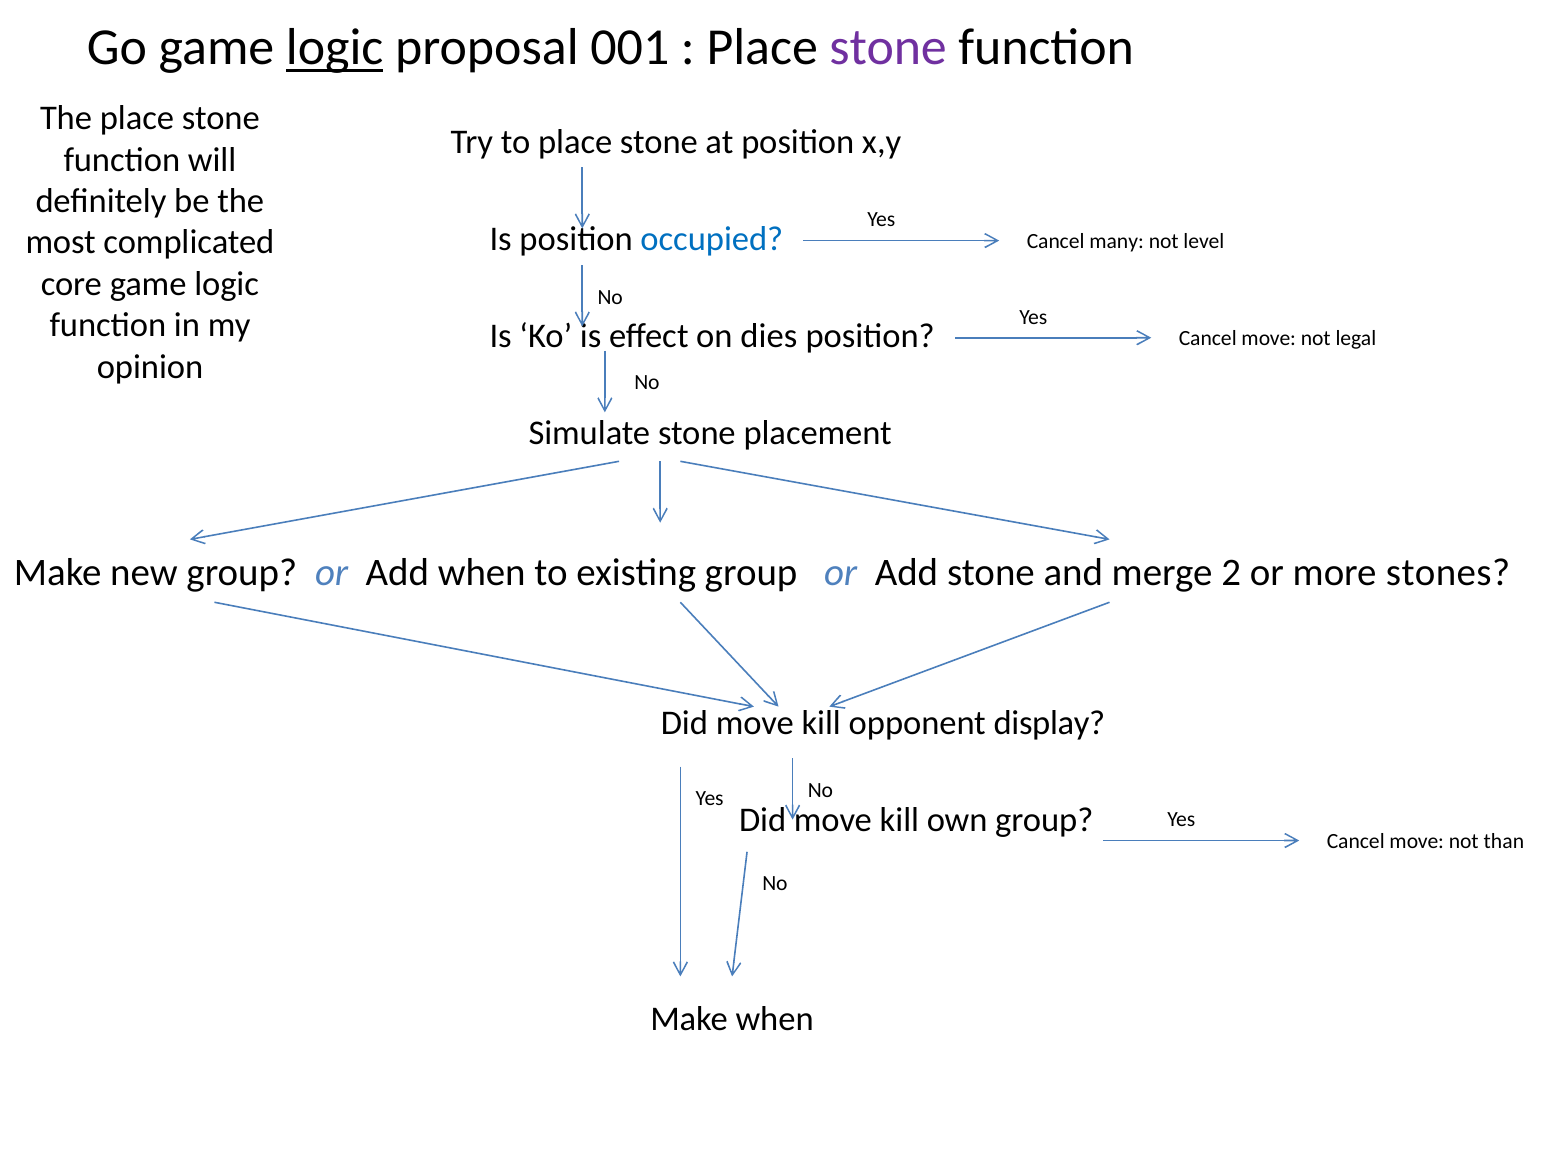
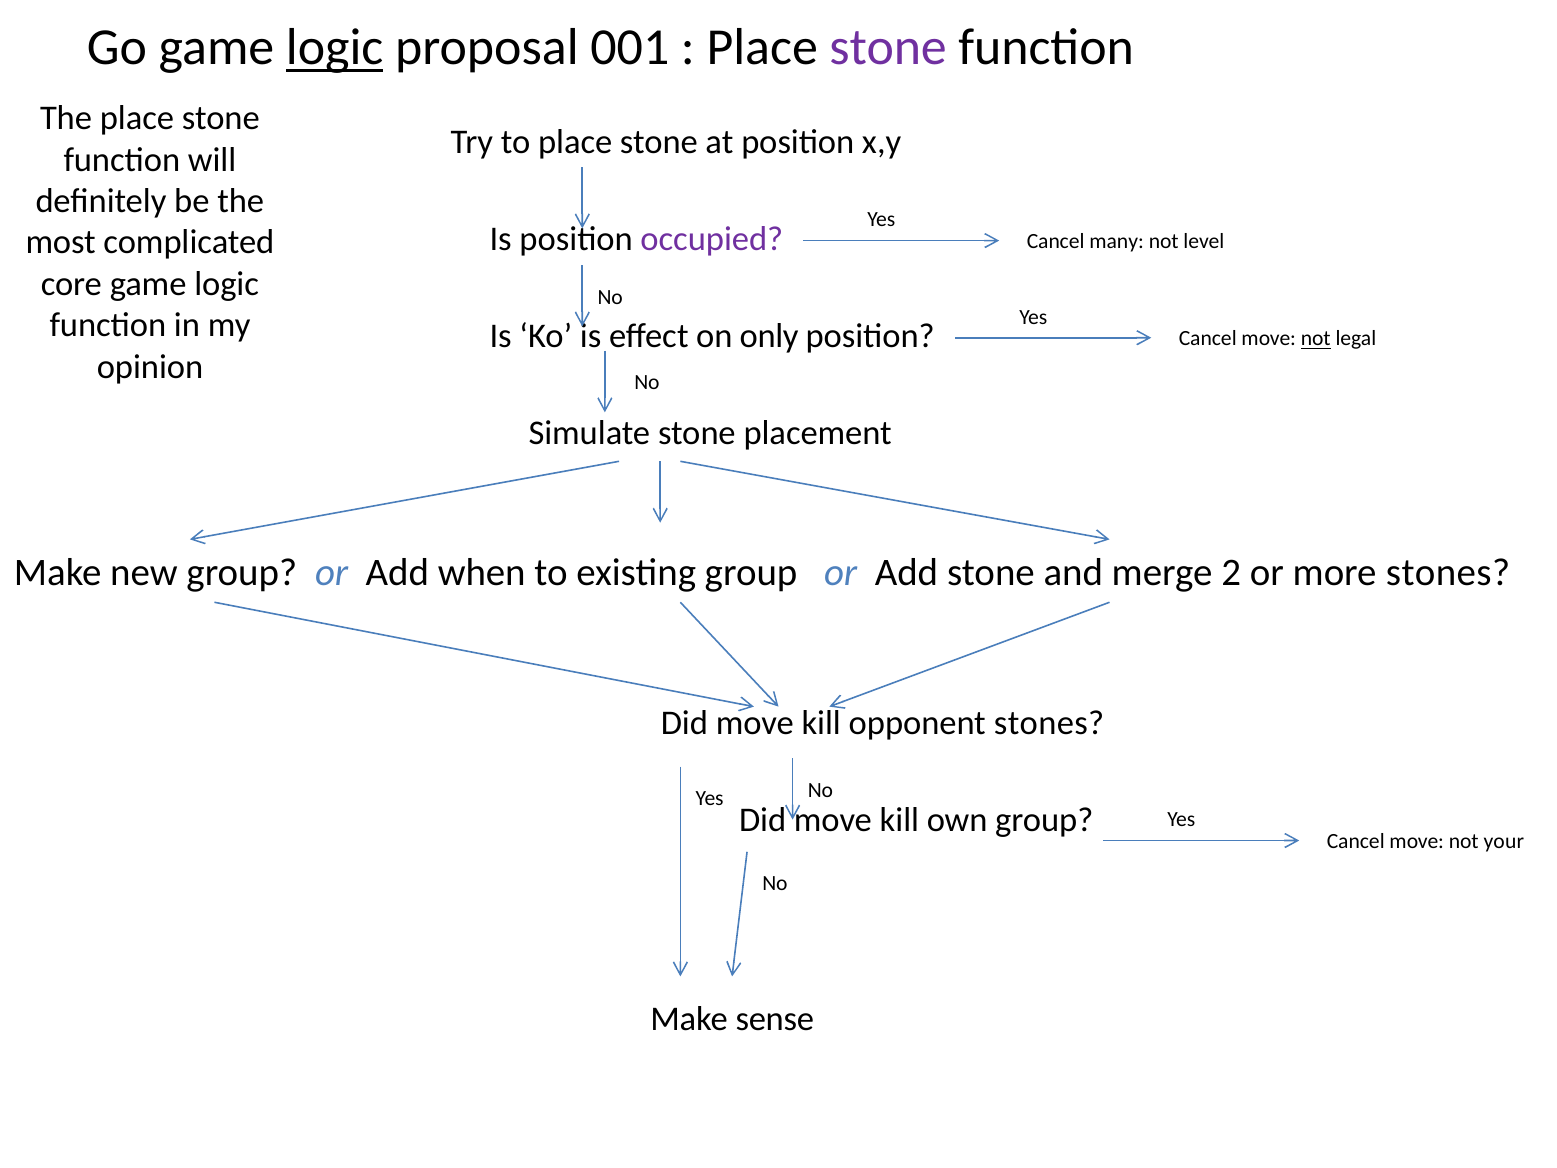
occupied colour: blue -> purple
dies: dies -> only
not at (1316, 339) underline: none -> present
opponent display: display -> stones
than: than -> your
Make when: when -> sense
